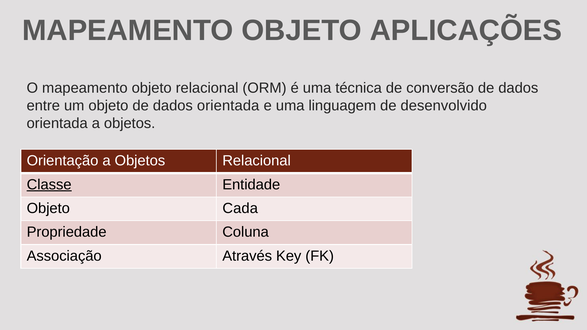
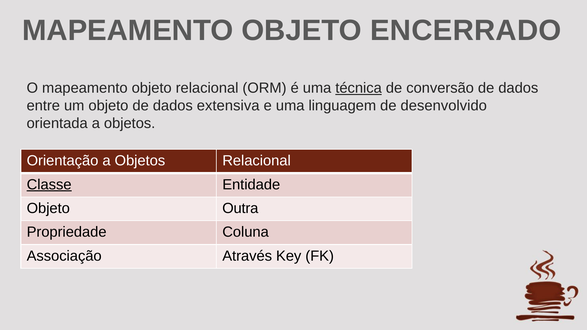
APLICAÇÕES: APLICAÇÕES -> ENCERRADO
técnica underline: none -> present
dados orientada: orientada -> extensiva
Cada: Cada -> Outra
